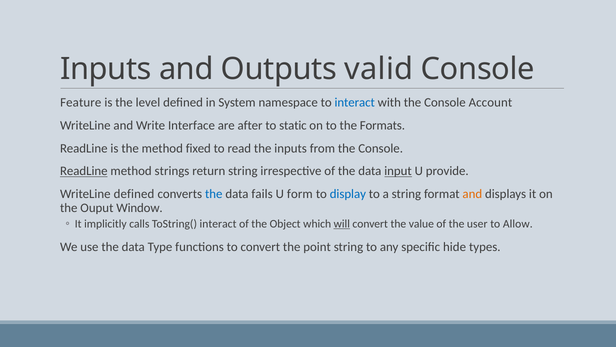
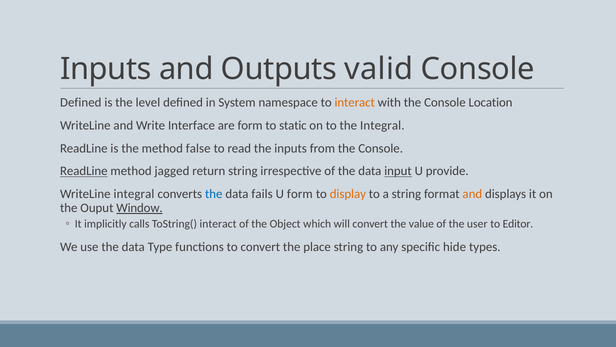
Feature at (81, 102): Feature -> Defined
interact at (355, 102) colour: blue -> orange
Account: Account -> Location
are after: after -> form
the Formats: Formats -> Integral
fixed: fixed -> false
strings: strings -> jagged
WriteLine defined: defined -> integral
display colour: blue -> orange
Window underline: none -> present
will underline: present -> none
Allow: Allow -> Editor
point: point -> place
